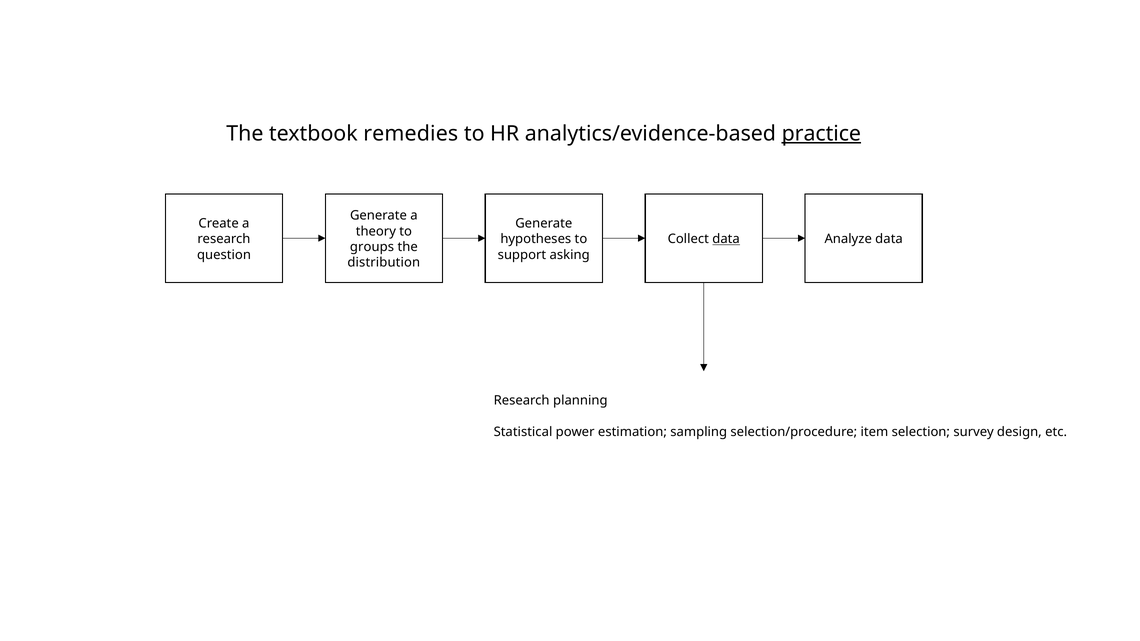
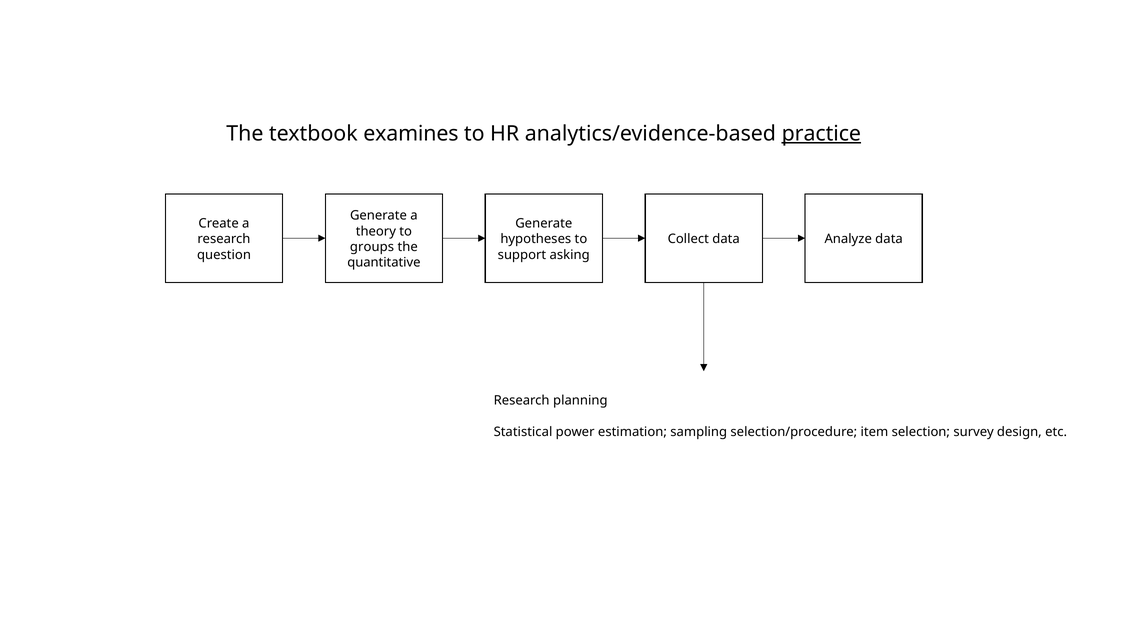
remedies: remedies -> examines
data at (726, 239) underline: present -> none
distribution: distribution -> quantitative
